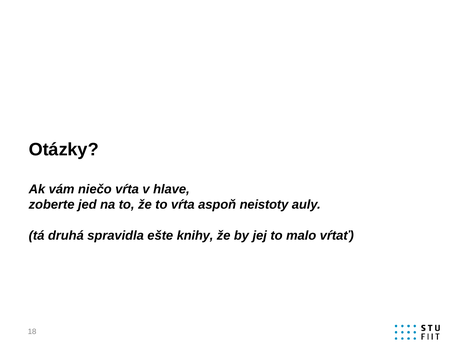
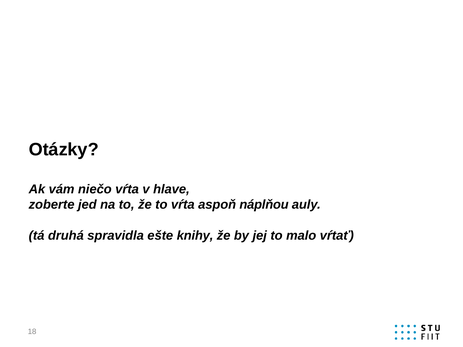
neistoty: neistoty -> náplňou
